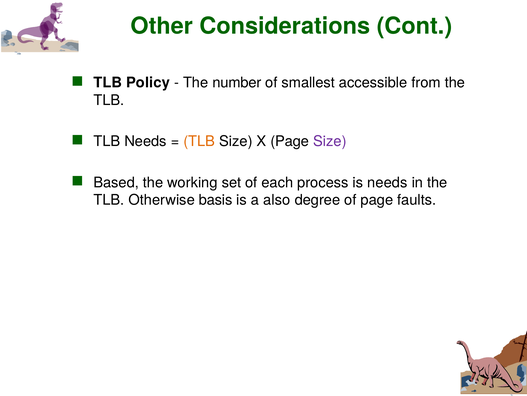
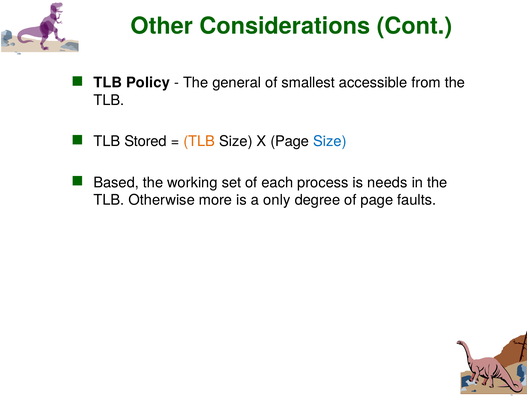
number: number -> general
TLB Needs: Needs -> Stored
Size at (330, 141) colour: purple -> blue
basis: basis -> more
also: also -> only
